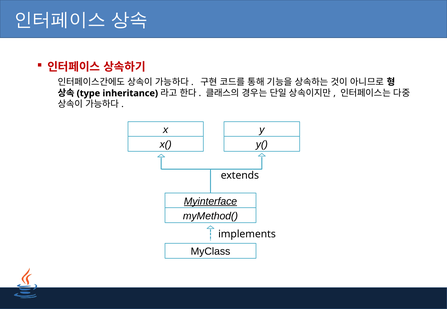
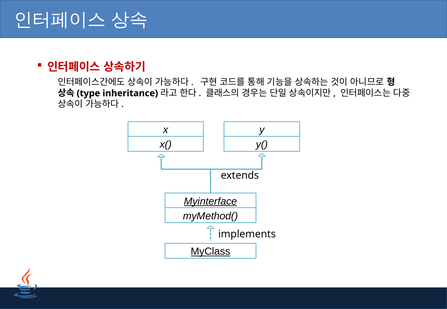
MyClass underline: none -> present
